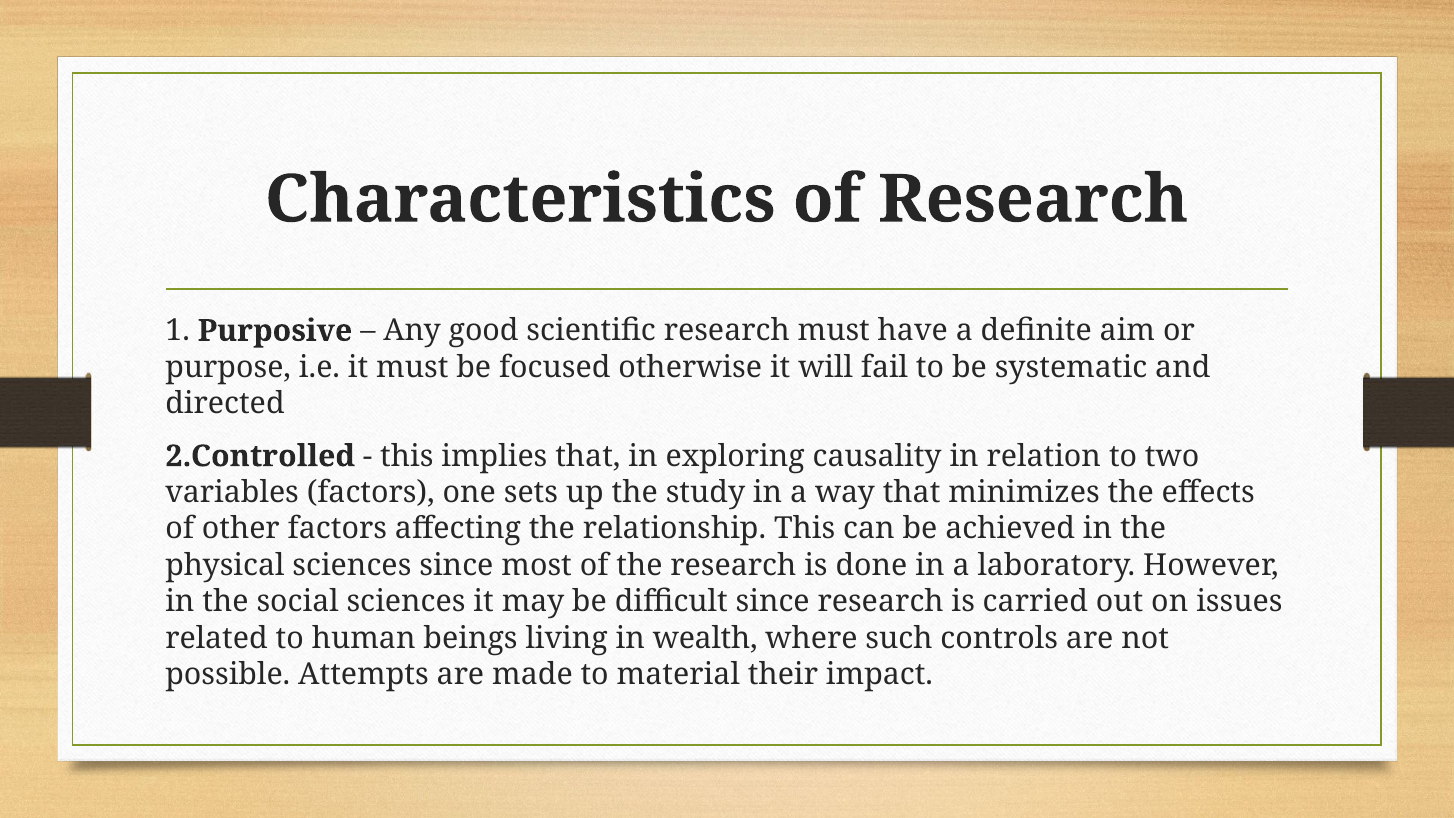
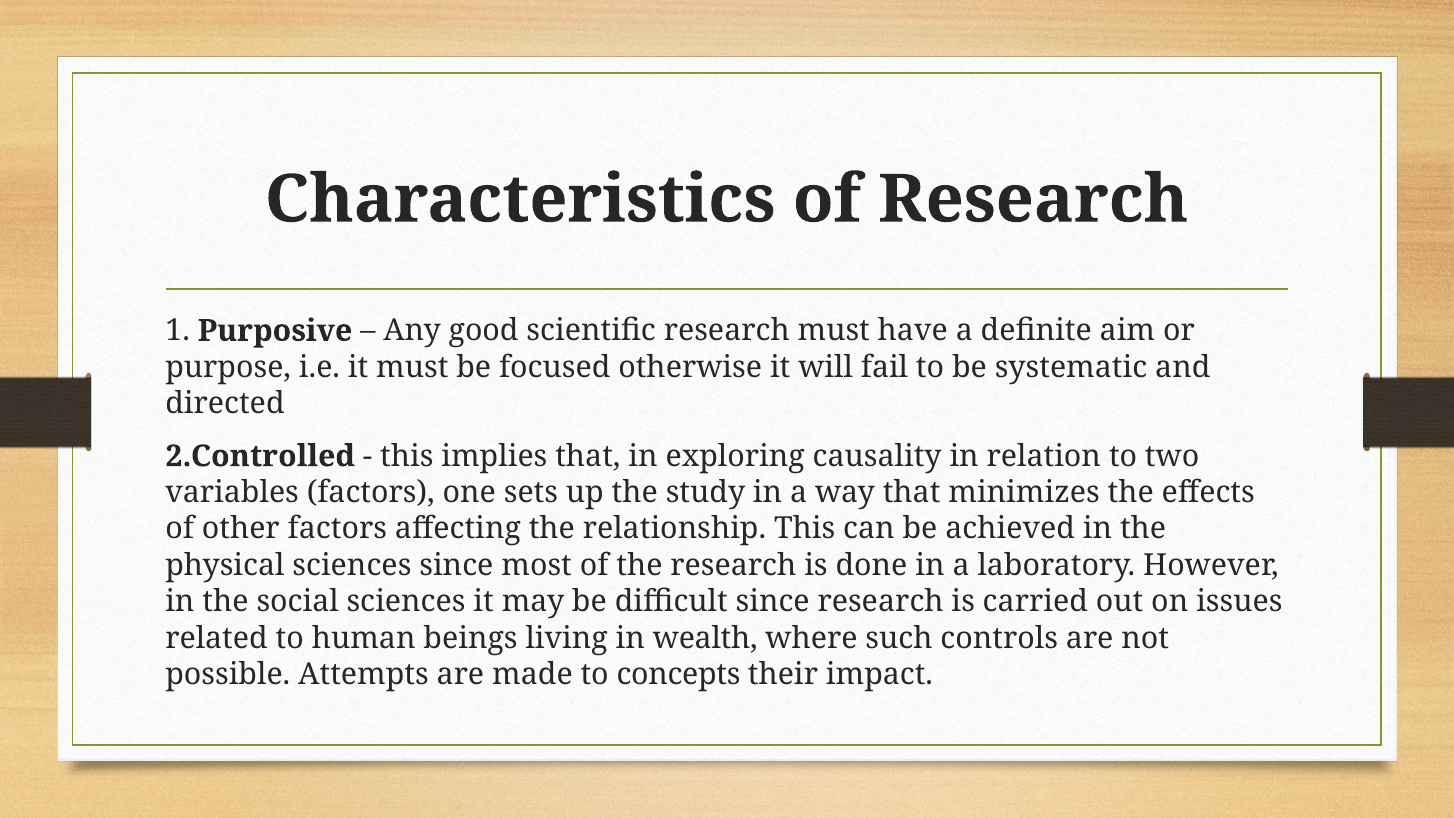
material: material -> concepts
